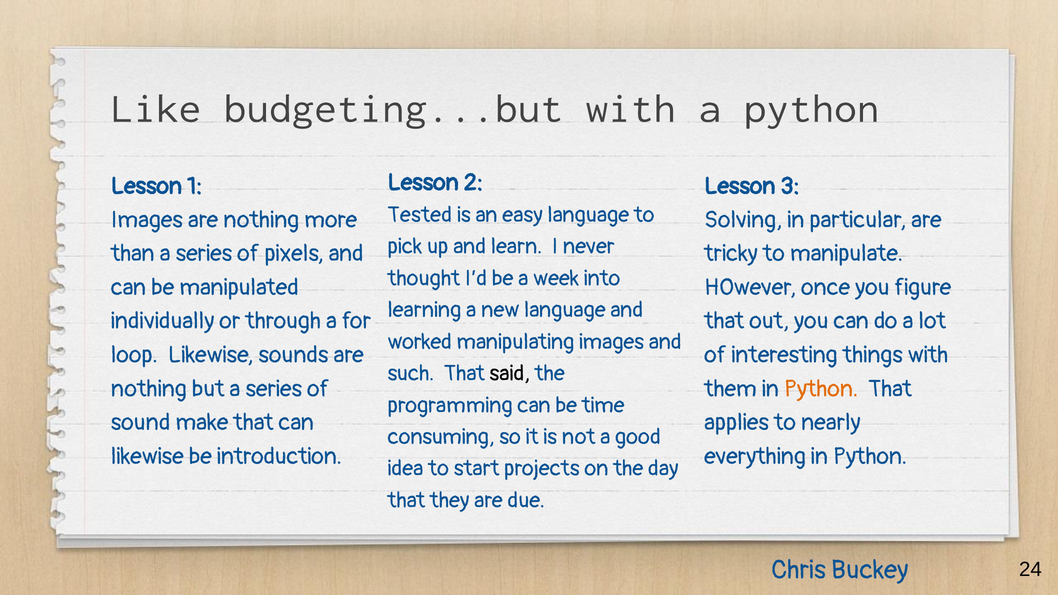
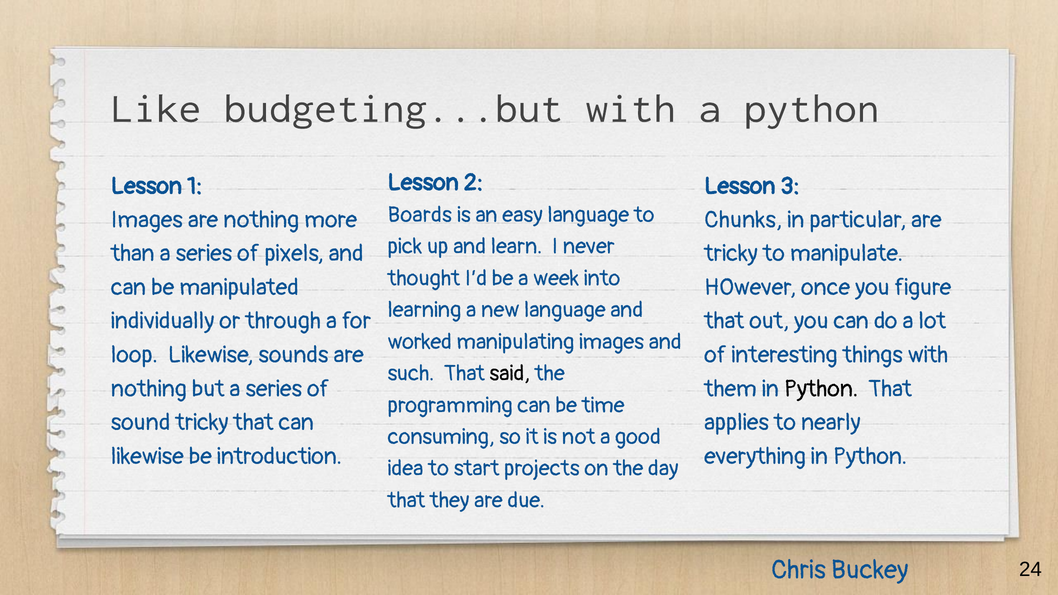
Tested: Tested -> Boards
Solving: Solving -> Chunks
Python at (821, 389) colour: orange -> black
sound make: make -> tricky
